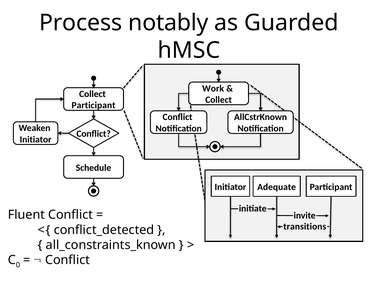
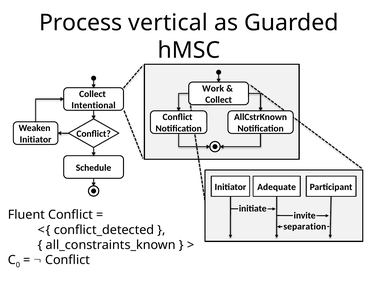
notably: notably -> vertical
Participant at (94, 106): Participant -> Intentional
transitions: transitions -> separation
